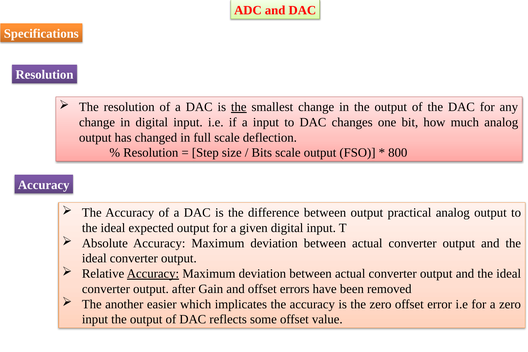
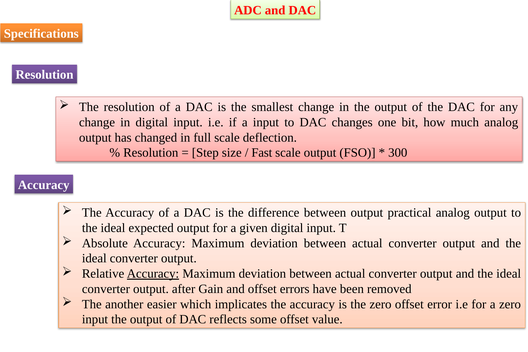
the at (239, 107) underline: present -> none
Bits: Bits -> Fast
800: 800 -> 300
